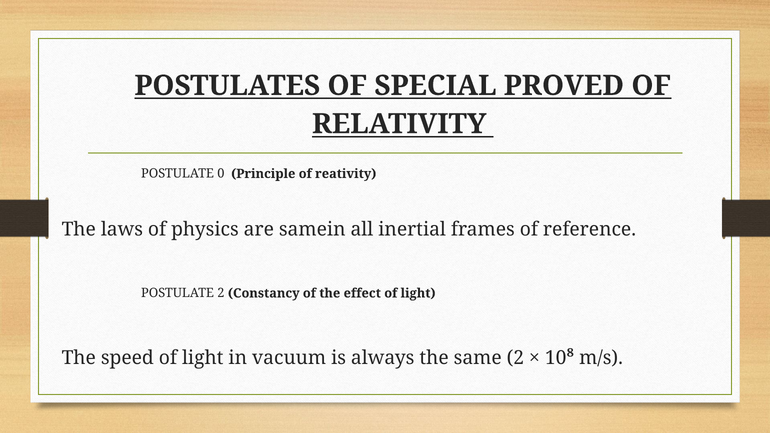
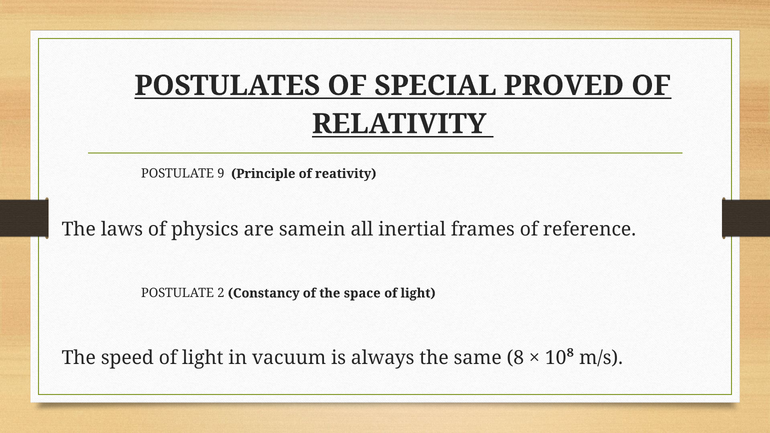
0: 0 -> 9
effect: effect -> space
same 2: 2 -> 8
